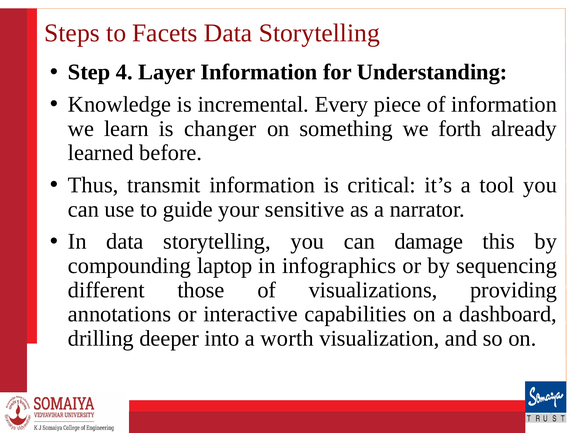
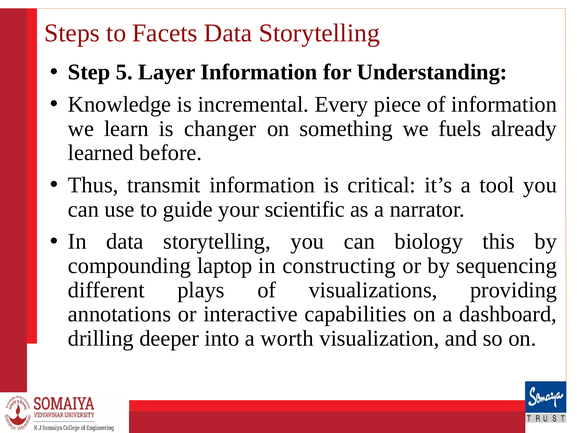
4: 4 -> 5
forth: forth -> fuels
sensitive: sensitive -> scientific
damage: damage -> biology
infographics: infographics -> constructing
those: those -> plays
